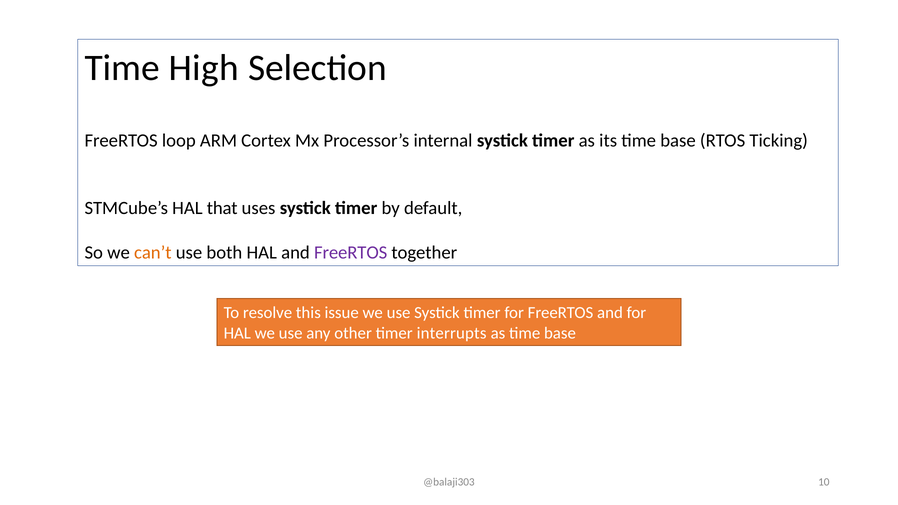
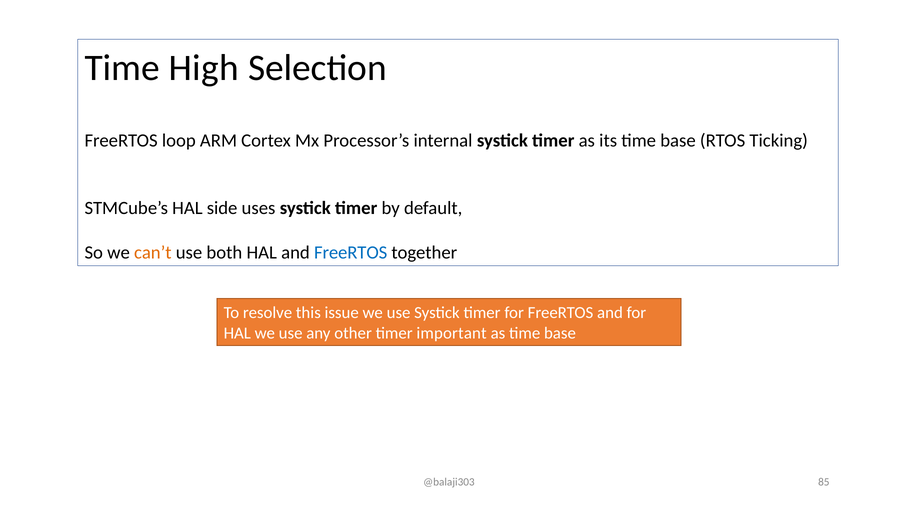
that: that -> side
FreeRTOS at (351, 253) colour: purple -> blue
interrupts: interrupts -> important
10: 10 -> 85
